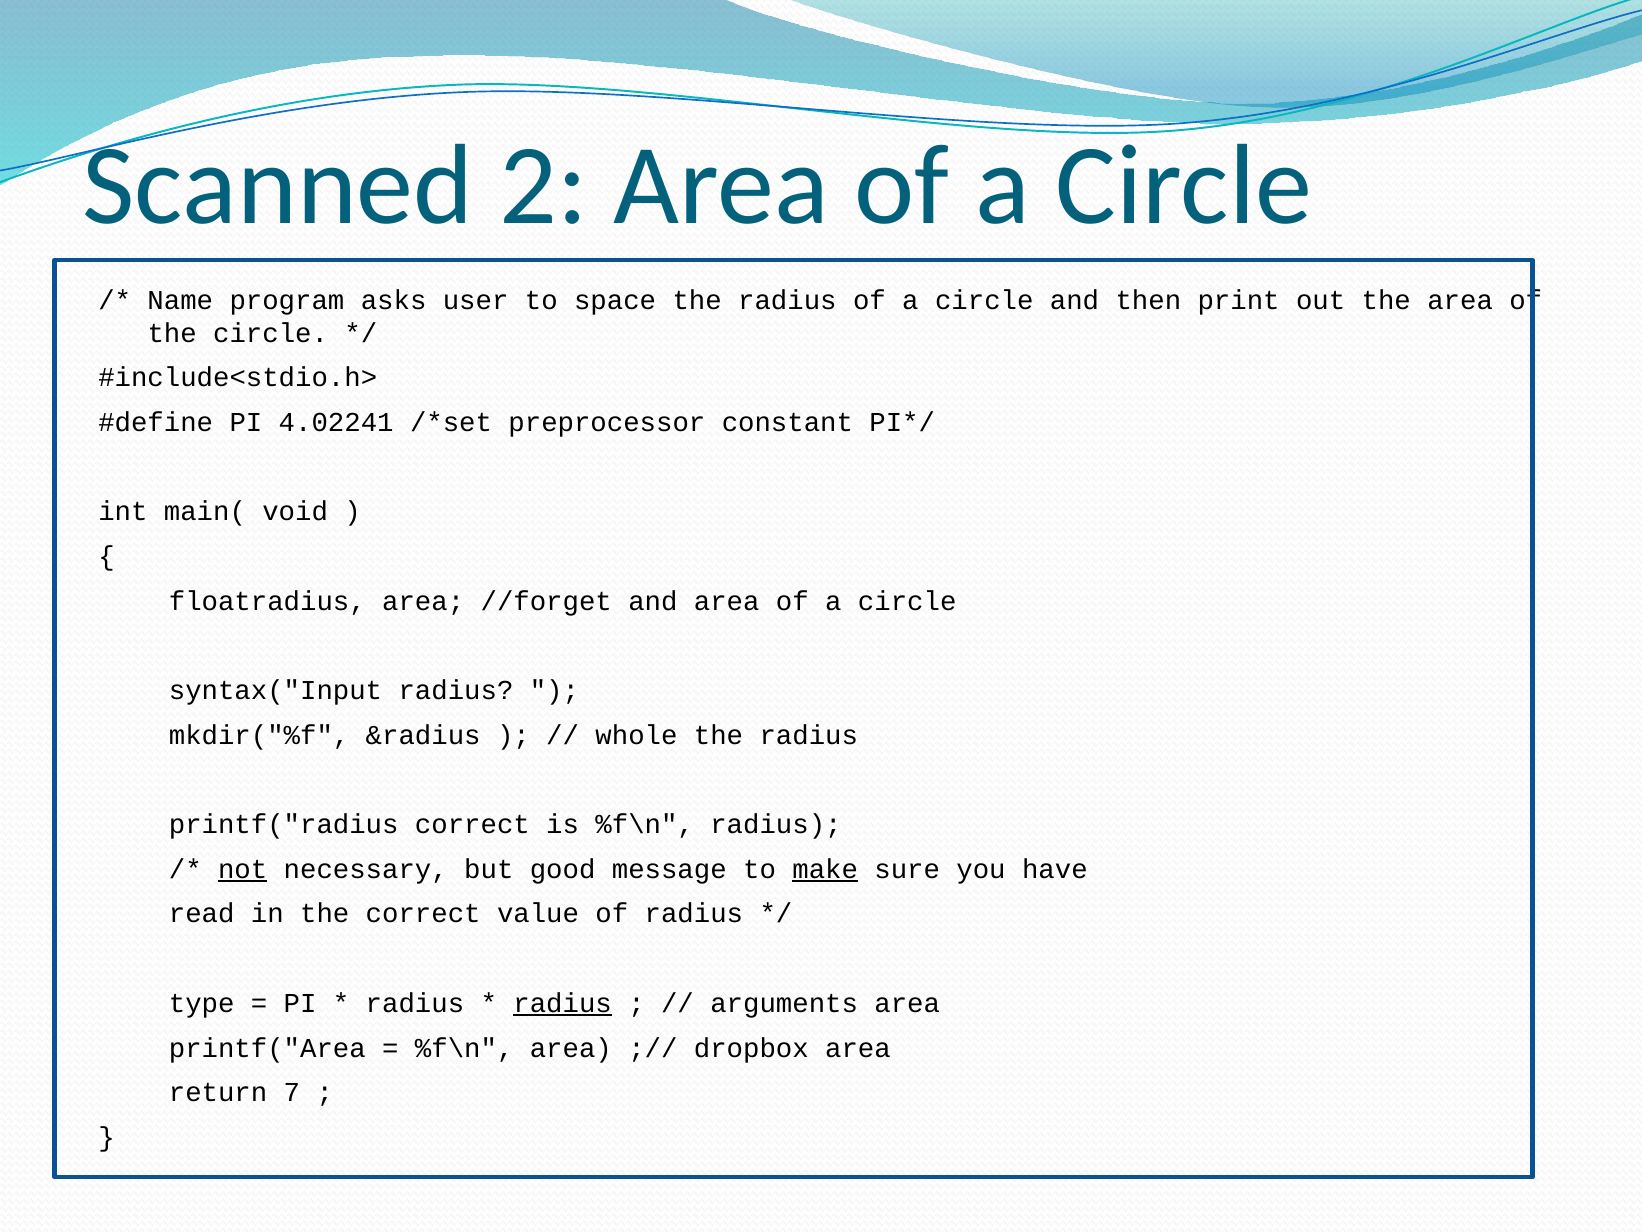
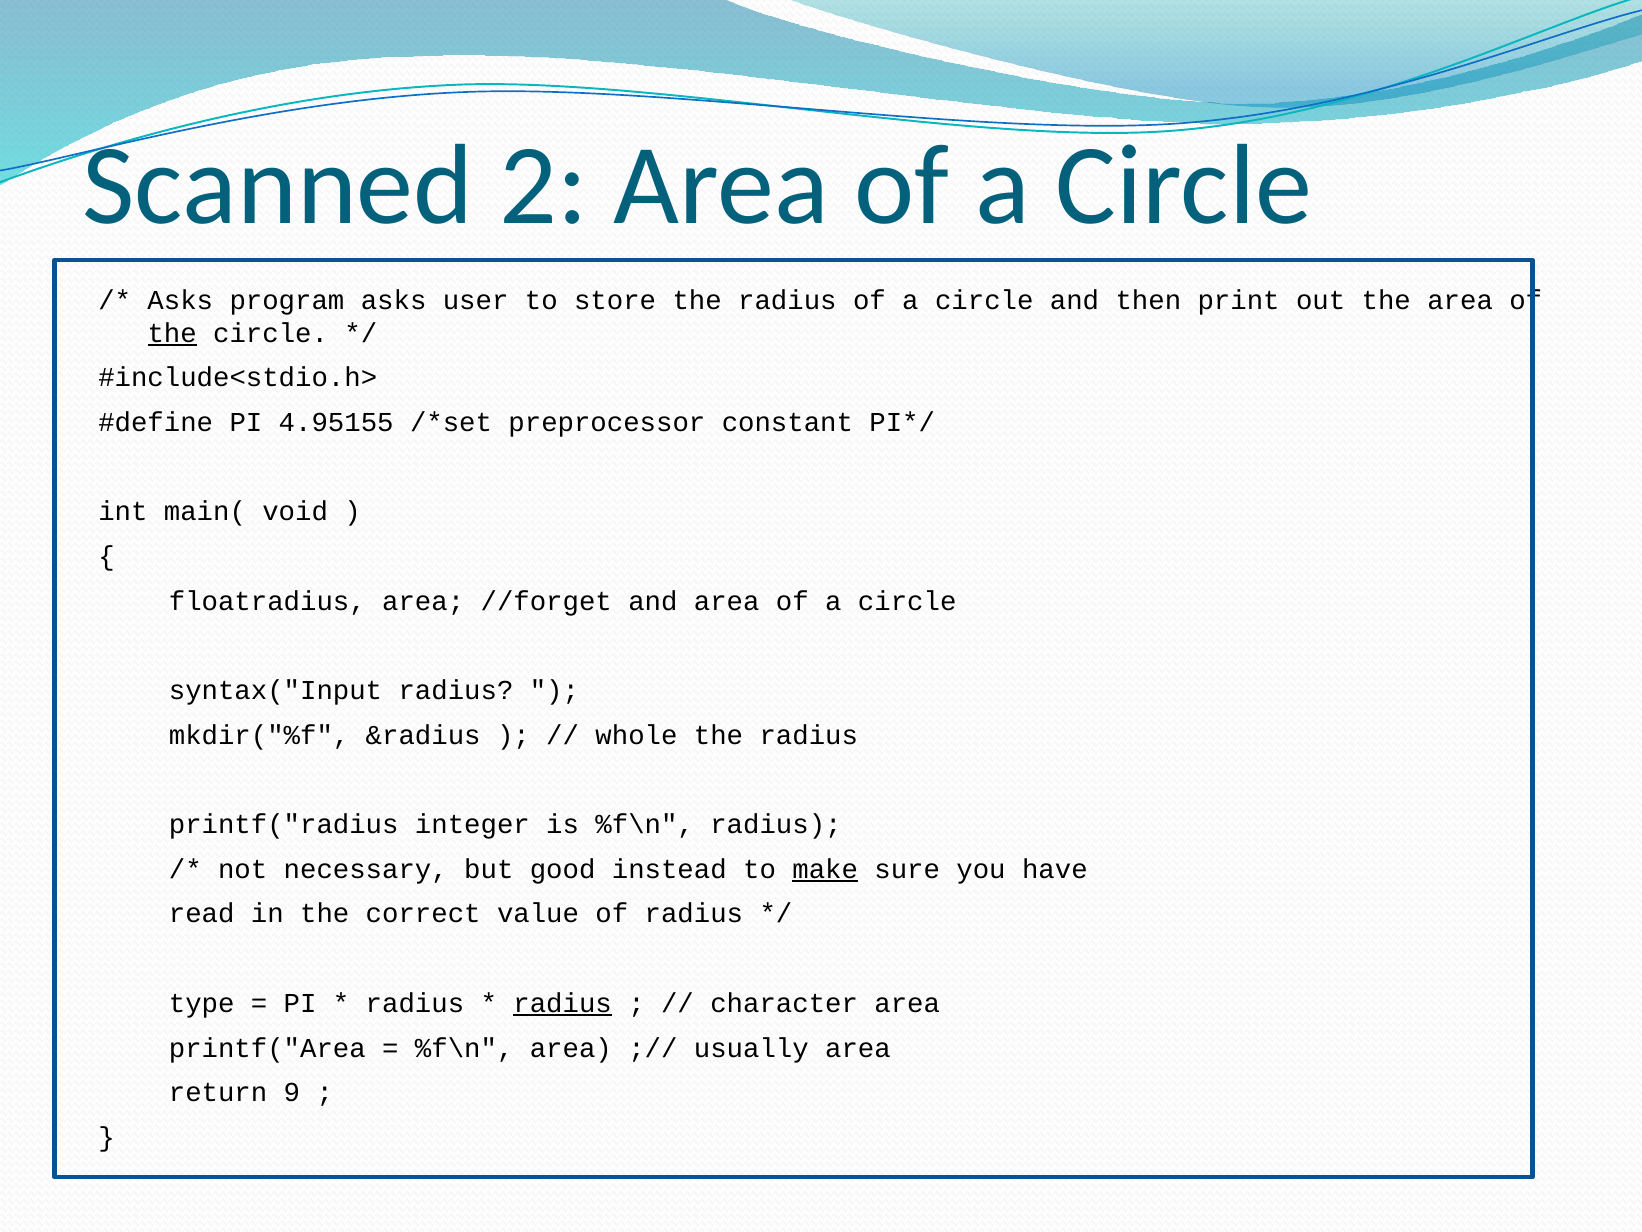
Name at (180, 300): Name -> Asks
space: space -> store
the at (172, 333) underline: none -> present
4.02241: 4.02241 -> 4.95155
printf("radius correct: correct -> integer
not underline: present -> none
message: message -> instead
arguments: arguments -> character
dropbox: dropbox -> usually
7: 7 -> 9
